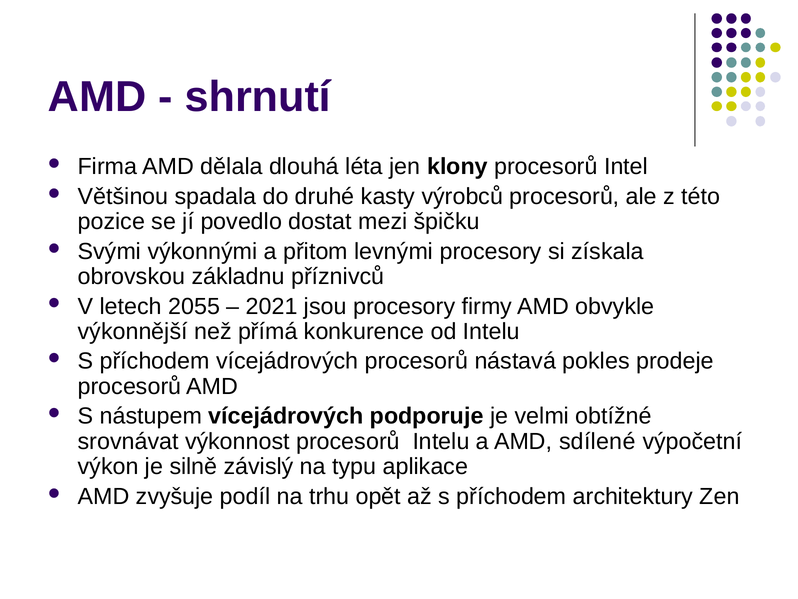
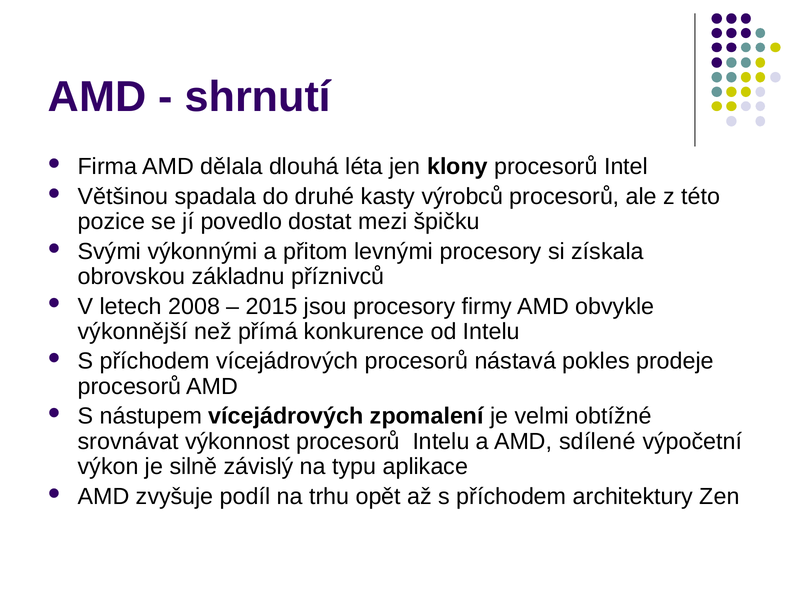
2055: 2055 -> 2008
2021: 2021 -> 2015
podporuje: podporuje -> zpomalení
